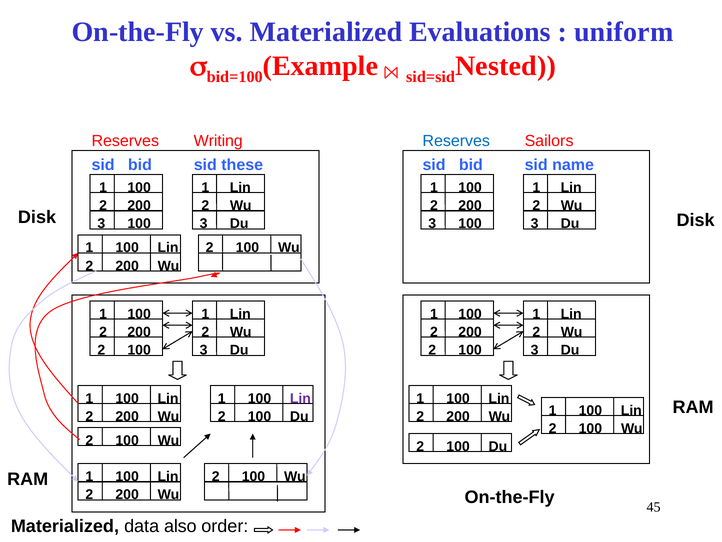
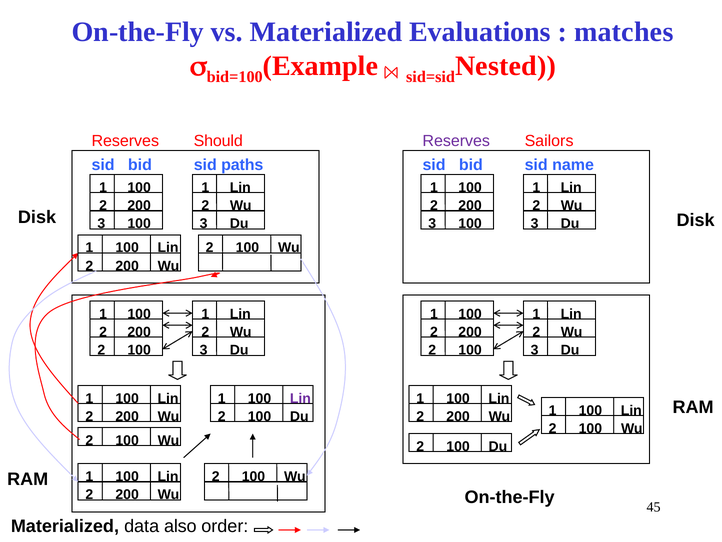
uniform: uniform -> matches
Writing: Writing -> Should
Reserves at (456, 141) colour: blue -> purple
these: these -> paths
